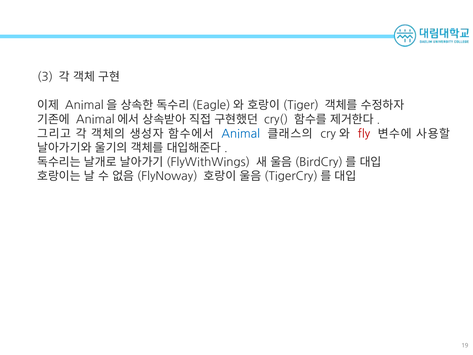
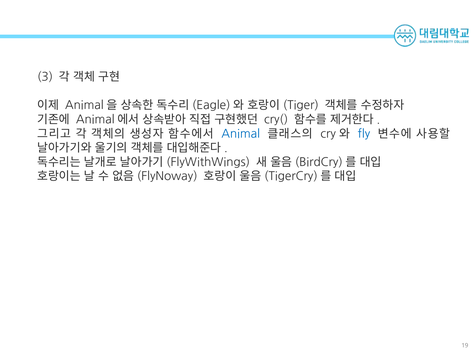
fly colour: red -> blue
